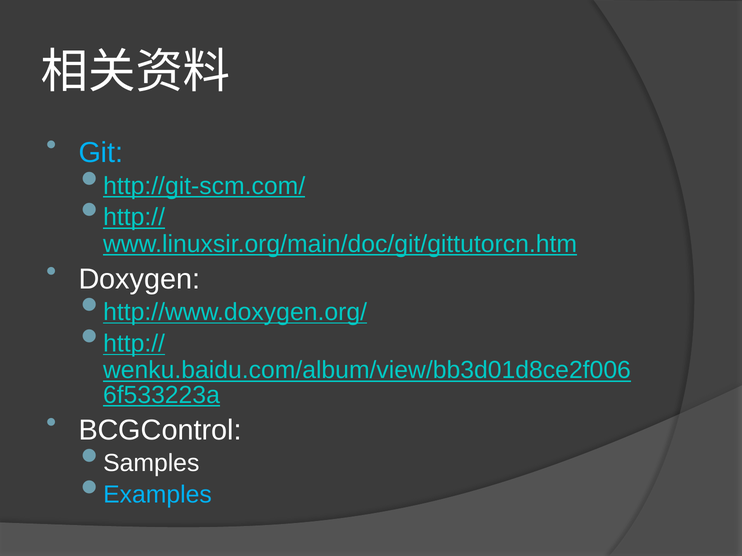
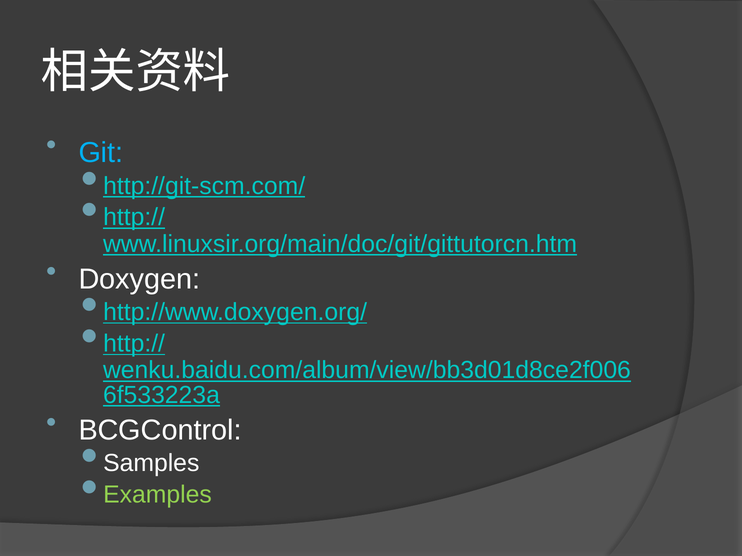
Examples colour: light blue -> light green
